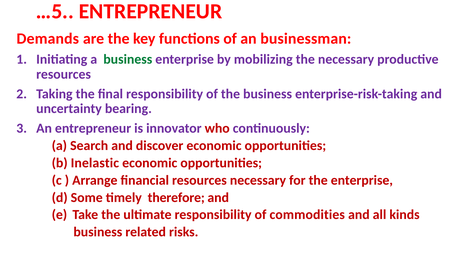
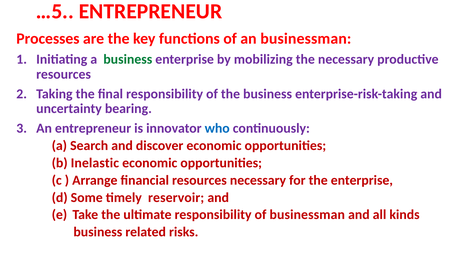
Demands: Demands -> Processes
who colour: red -> blue
therefore: therefore -> reservoir
of commodities: commodities -> businessman
